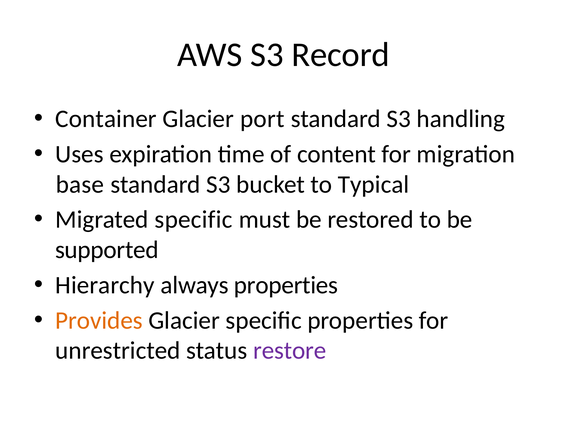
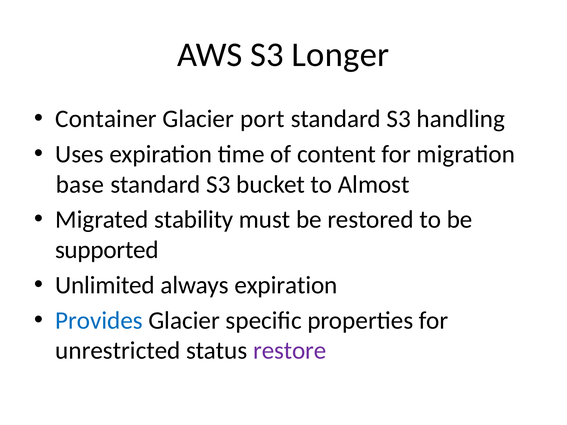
Record: Record -> Longer
Typical: Typical -> Almost
Migrated specific: specific -> stability
Hierarchy: Hierarchy -> Unlimited
always properties: properties -> expiration
Provides colour: orange -> blue
